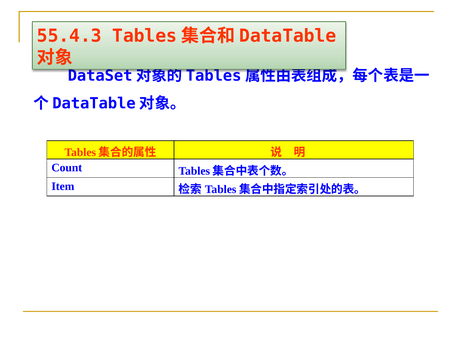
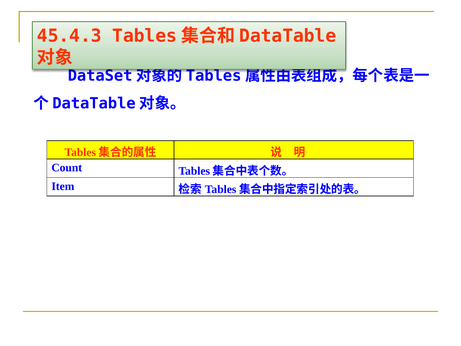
55.4.3: 55.4.3 -> 45.4.3
